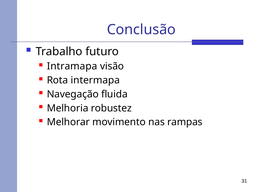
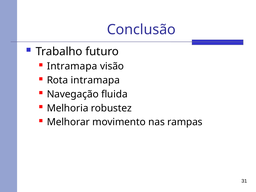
Rota intermapa: intermapa -> intramapa
